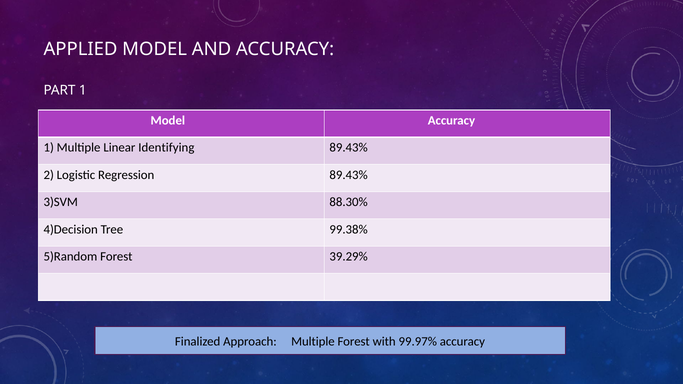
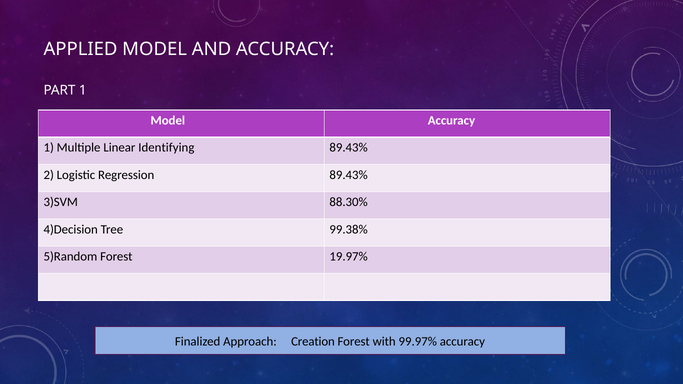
39.29%: 39.29% -> 19.97%
Approach Multiple: Multiple -> Creation
